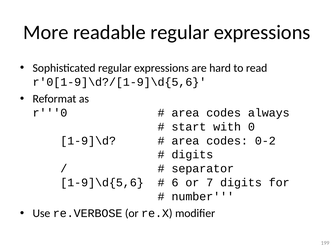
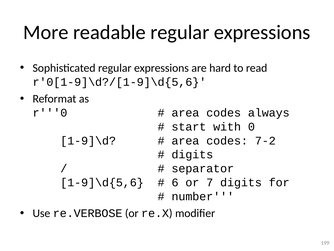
0-2: 0-2 -> 7-2
